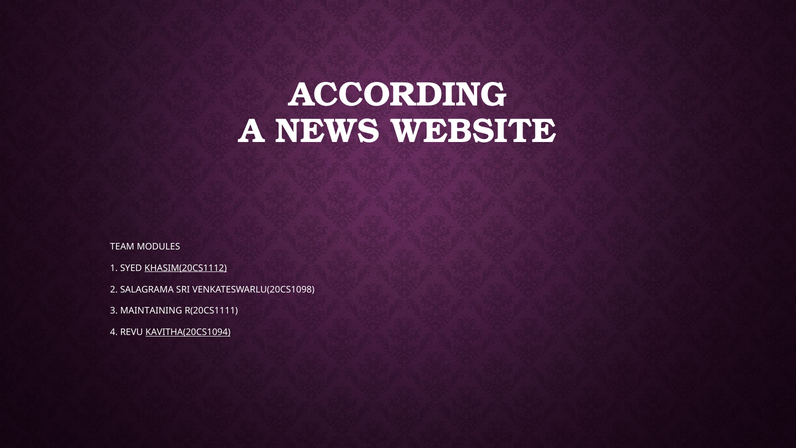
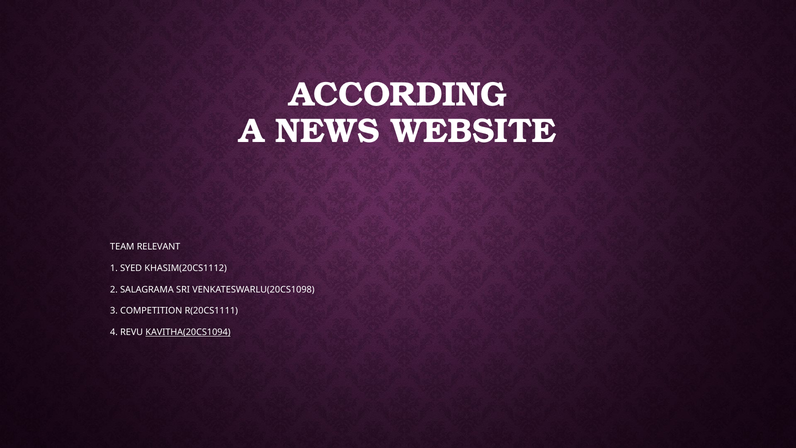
MODULES: MODULES -> RELEVANT
KHASIM(20CS1112 underline: present -> none
MAINTAINING: MAINTAINING -> COMPETITION
